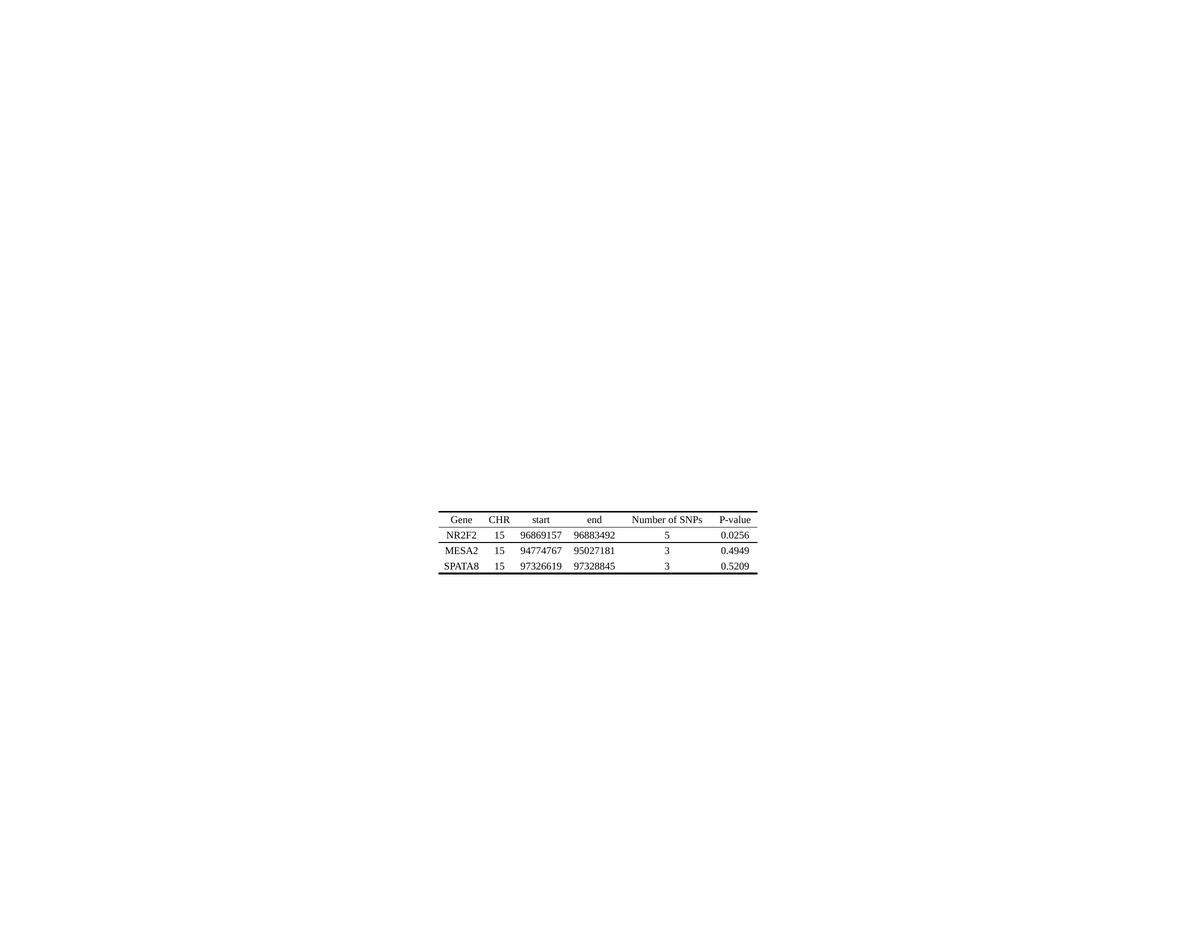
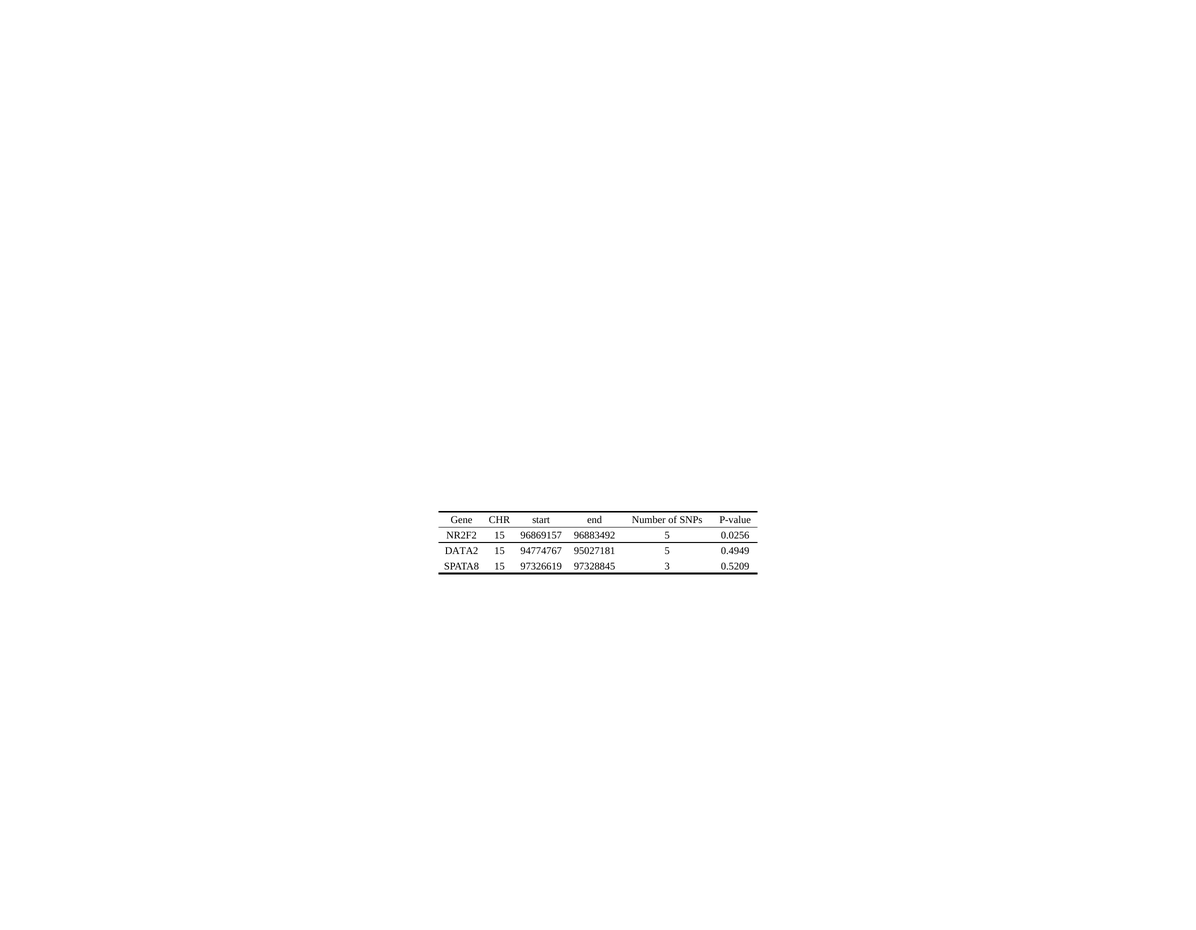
MESA2: MESA2 -> DATA2
95027181 3: 3 -> 5
